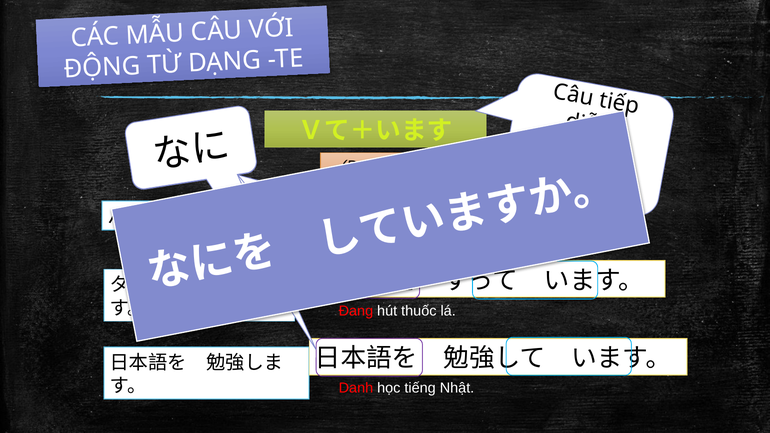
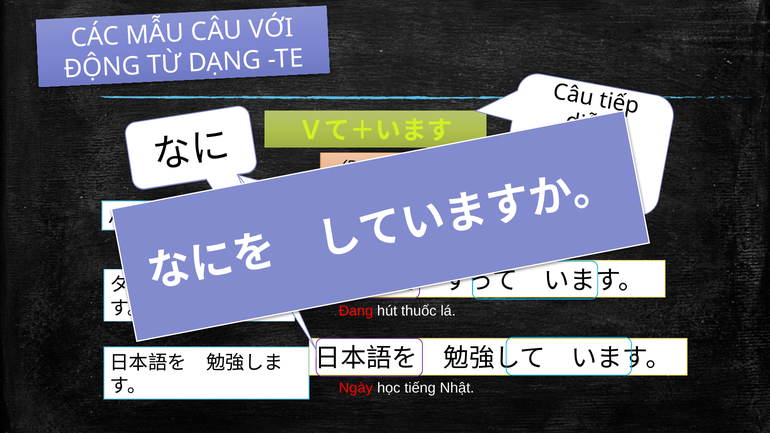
Danh: Danh -> Ngày
